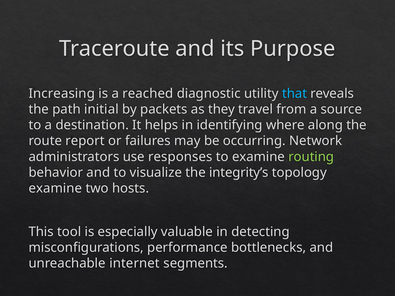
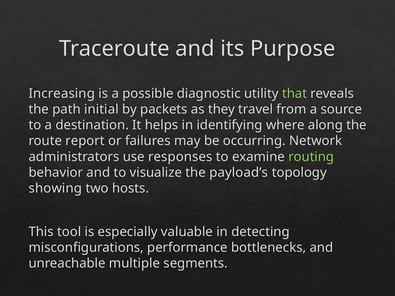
reached: reached -> possible
that colour: light blue -> light green
integrity’s: integrity’s -> payload’s
examine at (55, 188): examine -> showing
internet: internet -> multiple
